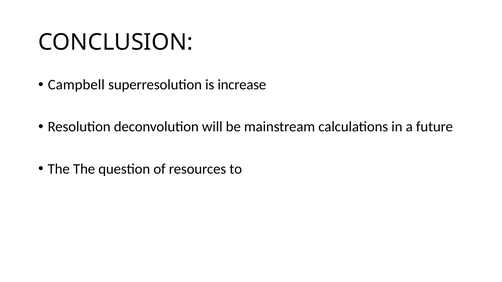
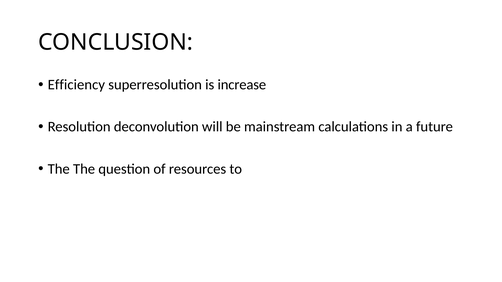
Campbell: Campbell -> Efficiency
